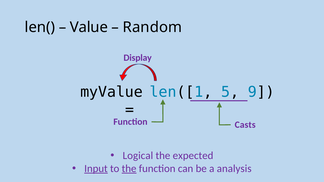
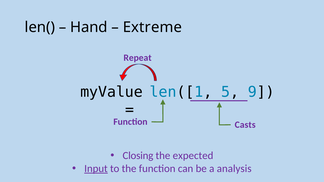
Value: Value -> Hand
Random: Random -> Extreme
Display: Display -> Repeat
Logical: Logical -> Closing
the at (129, 169) underline: present -> none
